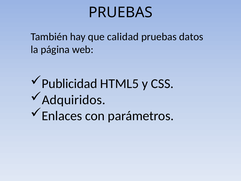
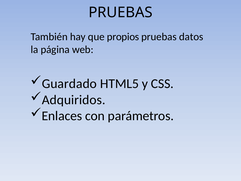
calidad: calidad -> propios
Publicidad: Publicidad -> Guardado
